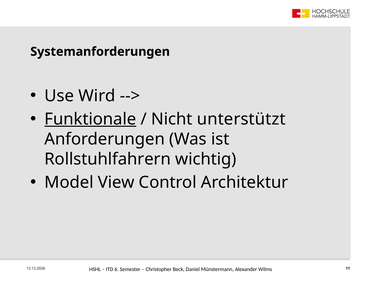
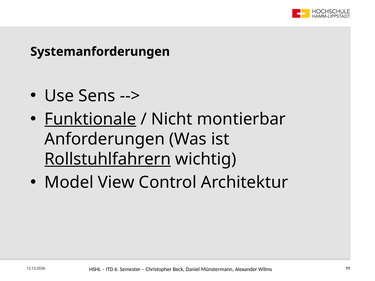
Wird: Wird -> Sens
unterstützt: unterstützt -> montierbar
Rollstuhlfahrern underline: none -> present
